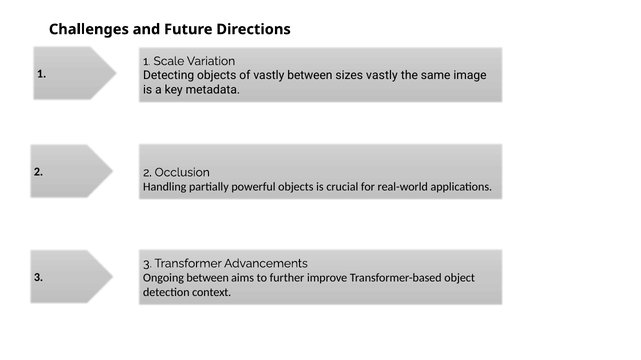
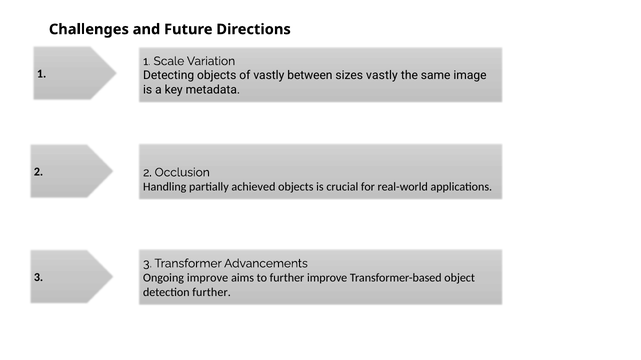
powerful: powerful -> achieved
Ongoing between: between -> improve
detection context: context -> further
